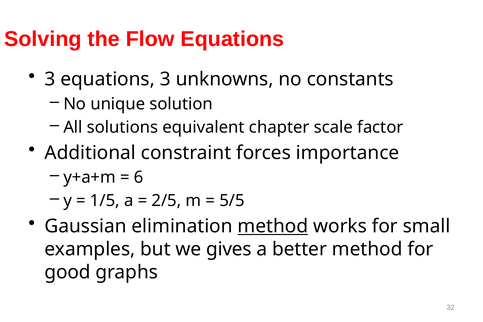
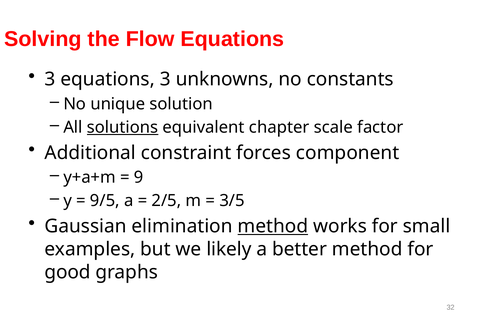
solutions underline: none -> present
importance: importance -> component
6: 6 -> 9
1/5: 1/5 -> 9/5
5/5: 5/5 -> 3/5
gives: gives -> likely
